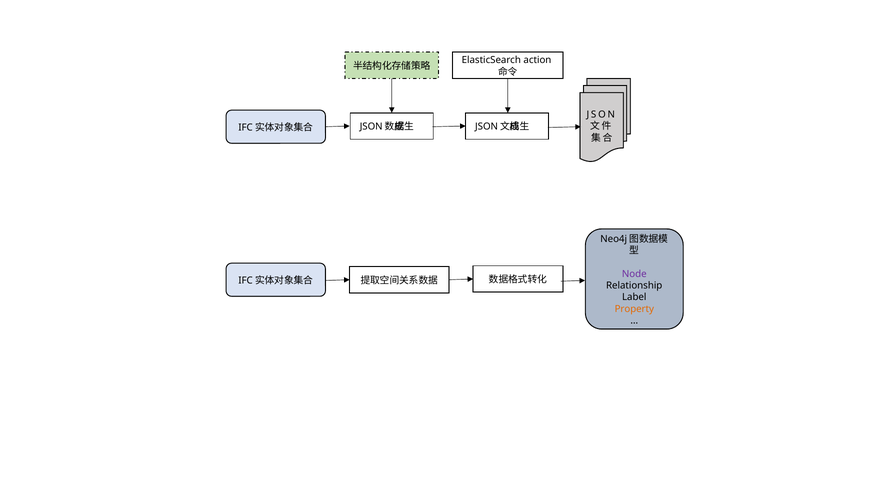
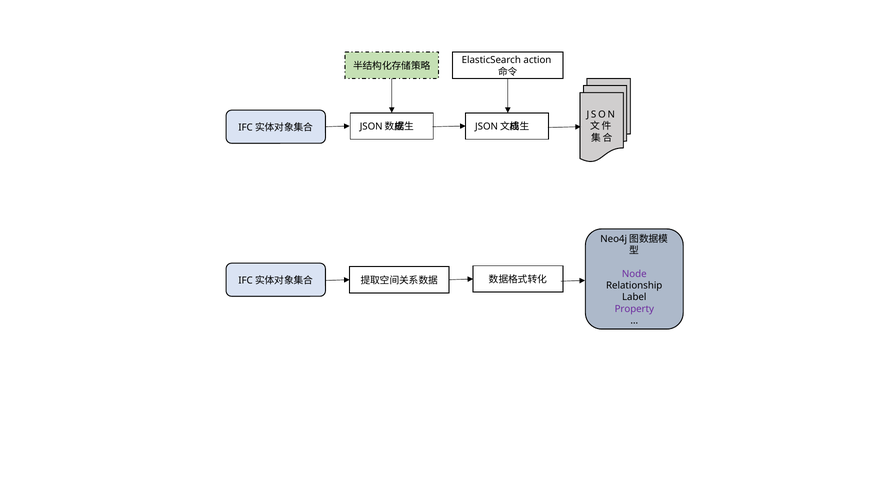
Property colour: orange -> purple
